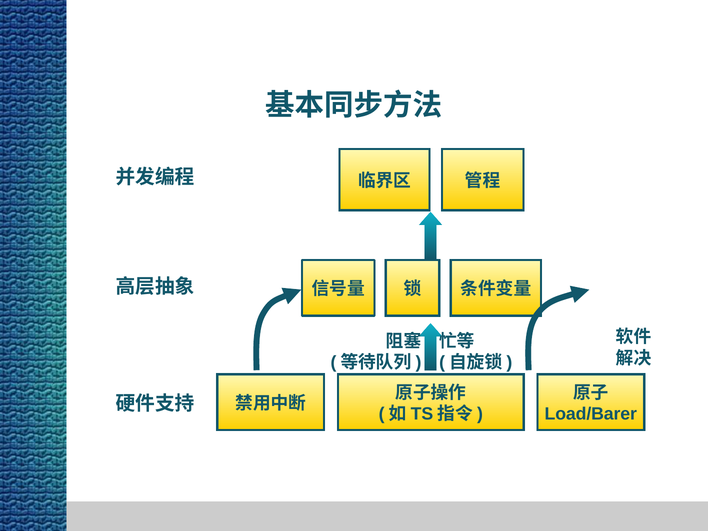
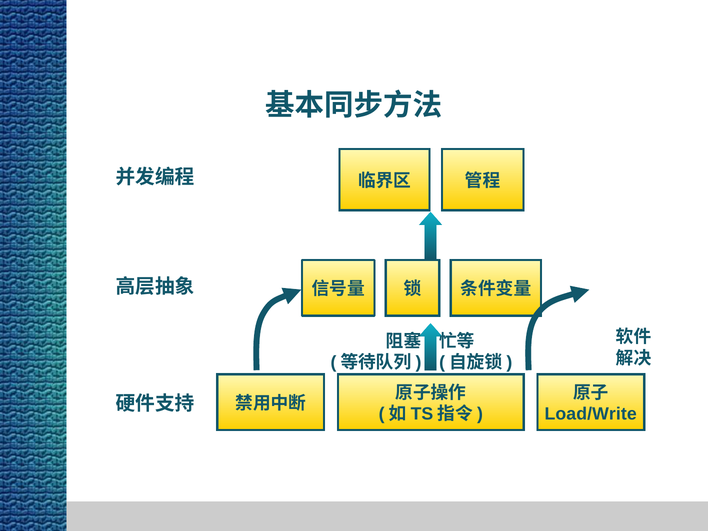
Load/Barer: Load/Barer -> Load/Write
